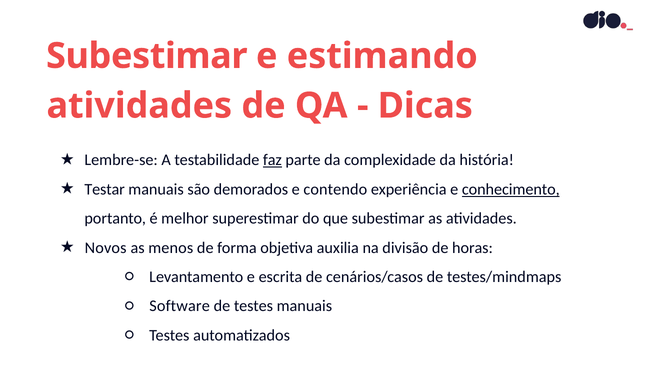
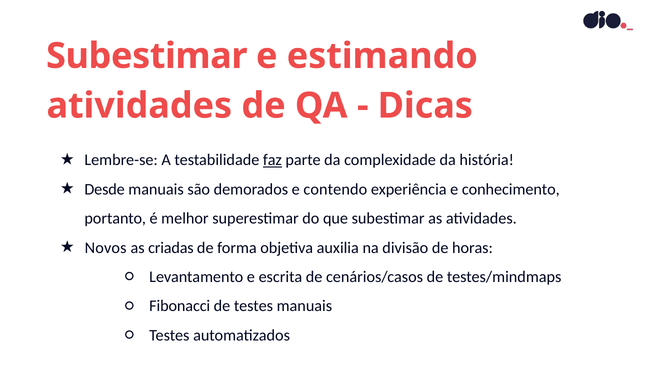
Testar: Testar -> Desde
conhecimento underline: present -> none
menos: menos -> criadas
Software: Software -> Fibonacci
